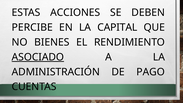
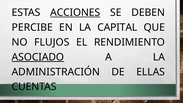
ACCIONES underline: none -> present
BIENES: BIENES -> FLUJOS
PAGO: PAGO -> ELLAS
